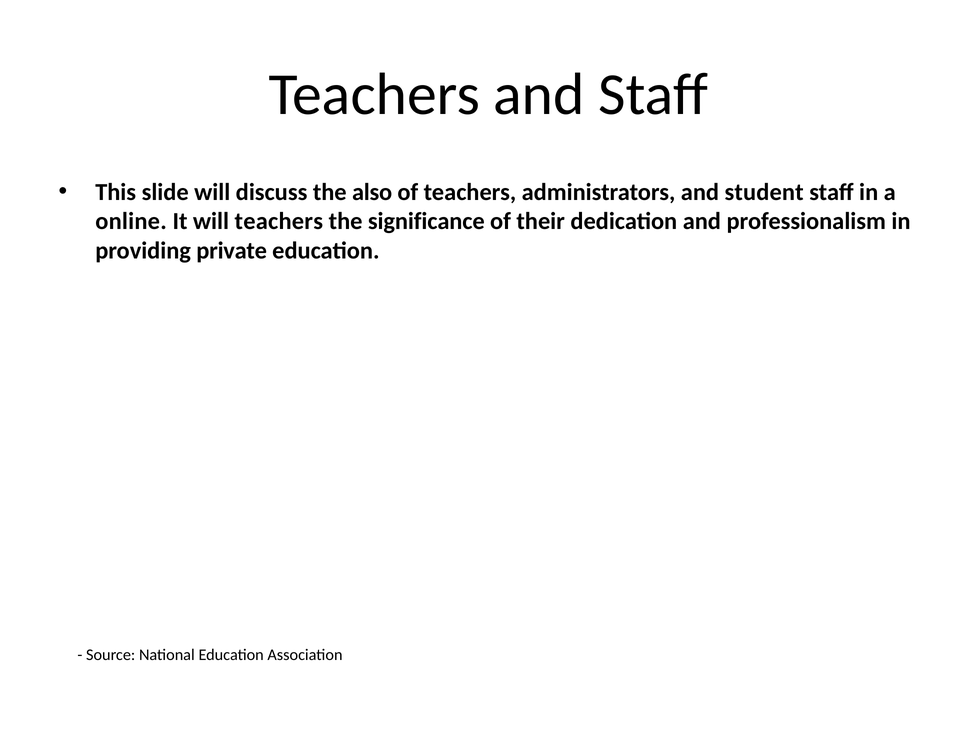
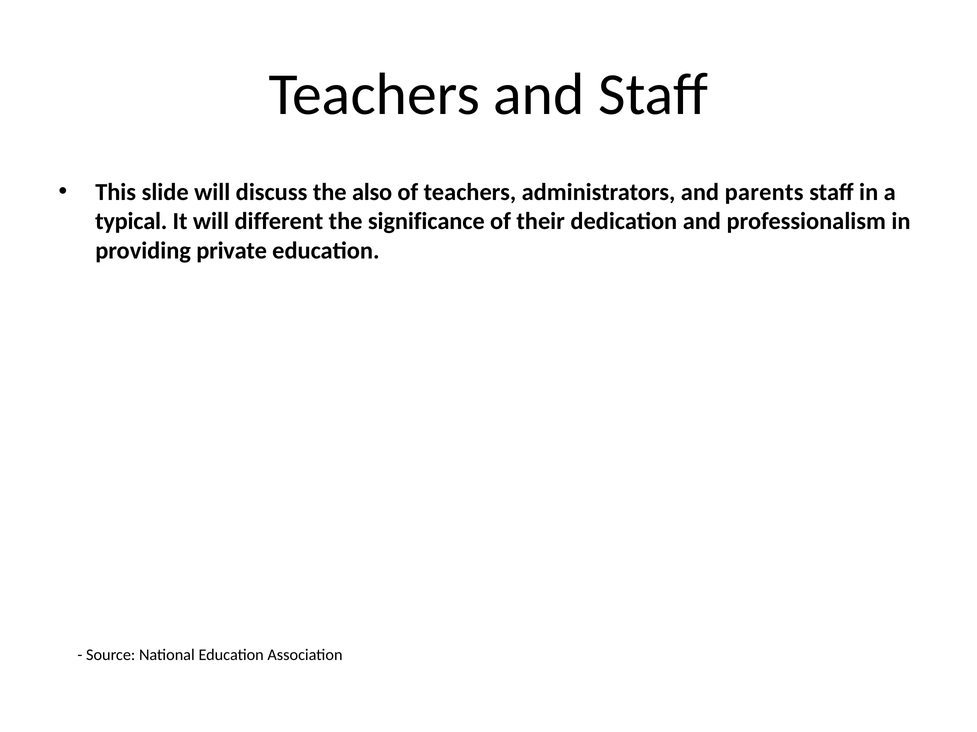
student: student -> parents
online: online -> typical
will teachers: teachers -> different
